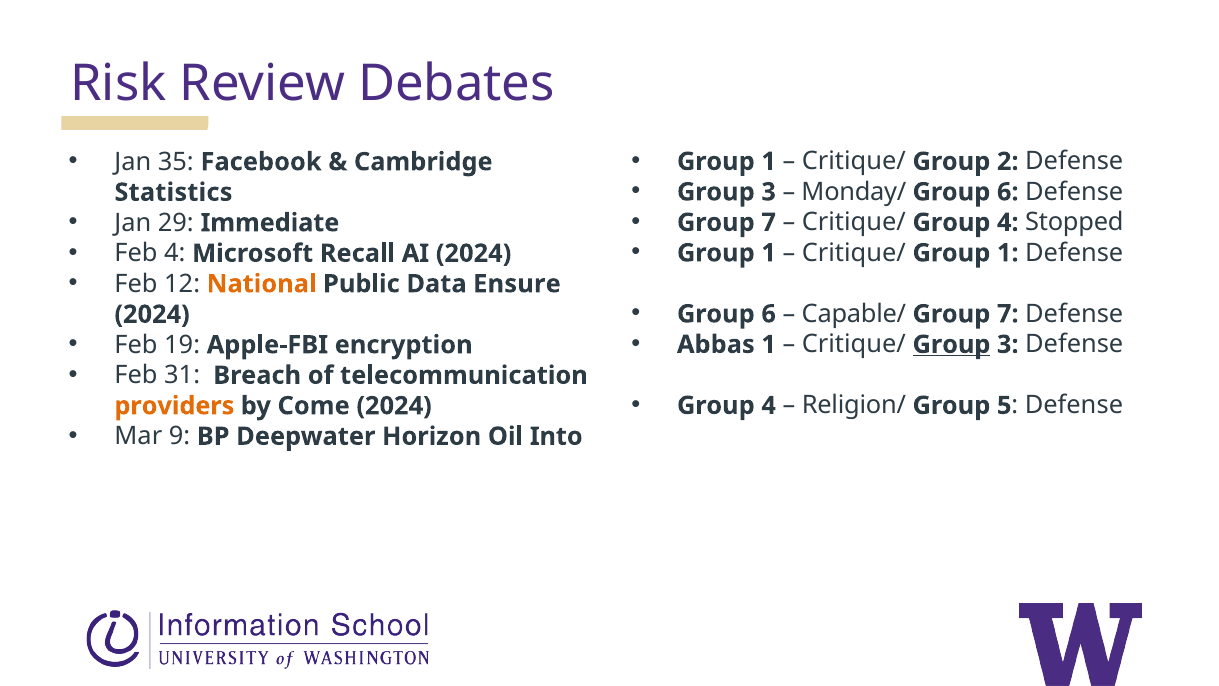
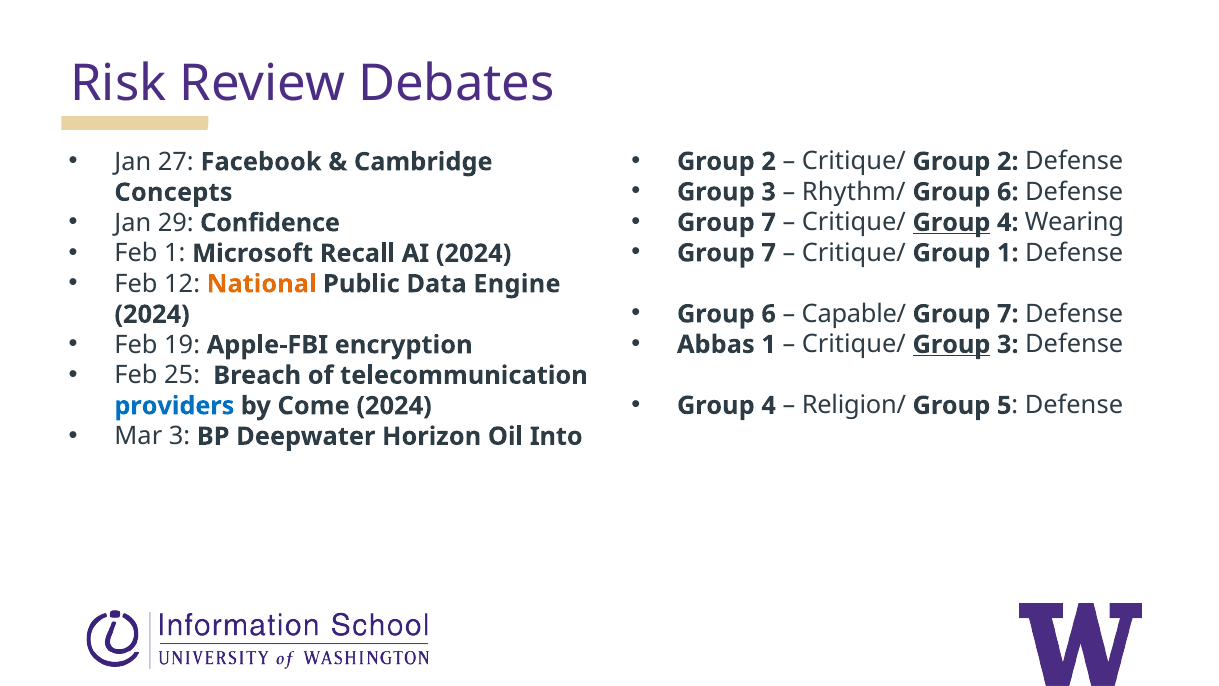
1 at (769, 161): 1 -> 2
35: 35 -> 27
Monday/: Monday/ -> Rhythm/
Statistics: Statistics -> Concepts
Group at (951, 222) underline: none -> present
Stopped: Stopped -> Wearing
Immediate: Immediate -> Confidence
1 at (769, 253): 1 -> 7
Feb 4: 4 -> 1
Ensure: Ensure -> Engine
31: 31 -> 25
providers colour: orange -> blue
Mar 9: 9 -> 3
